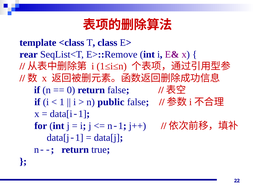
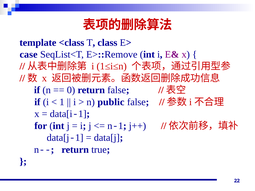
rear: rear -> case
